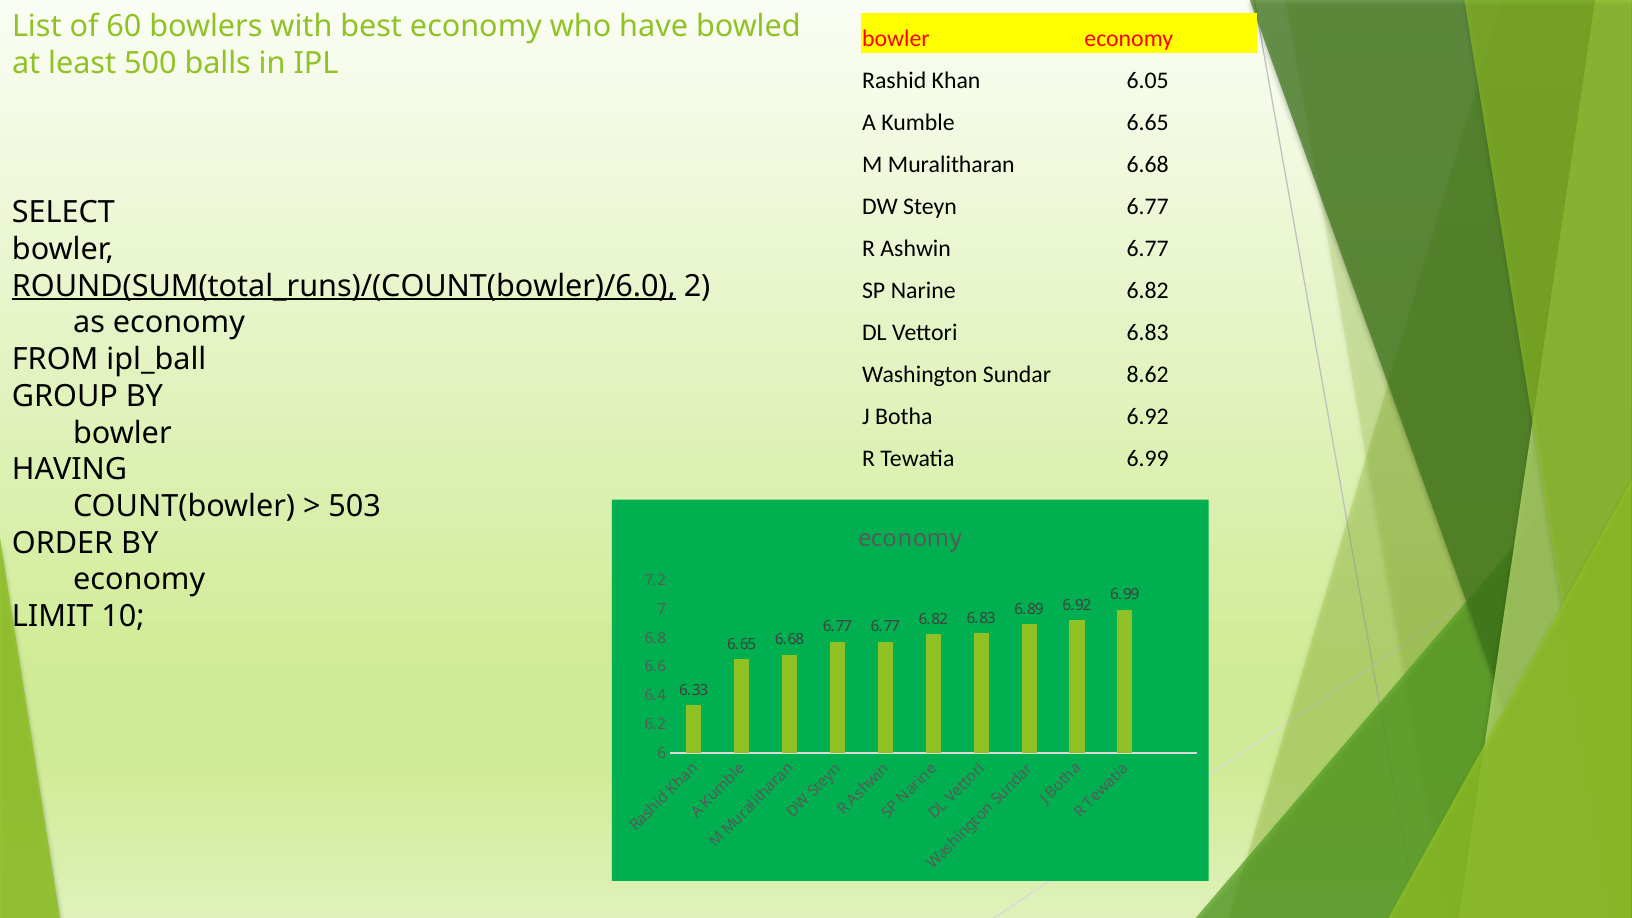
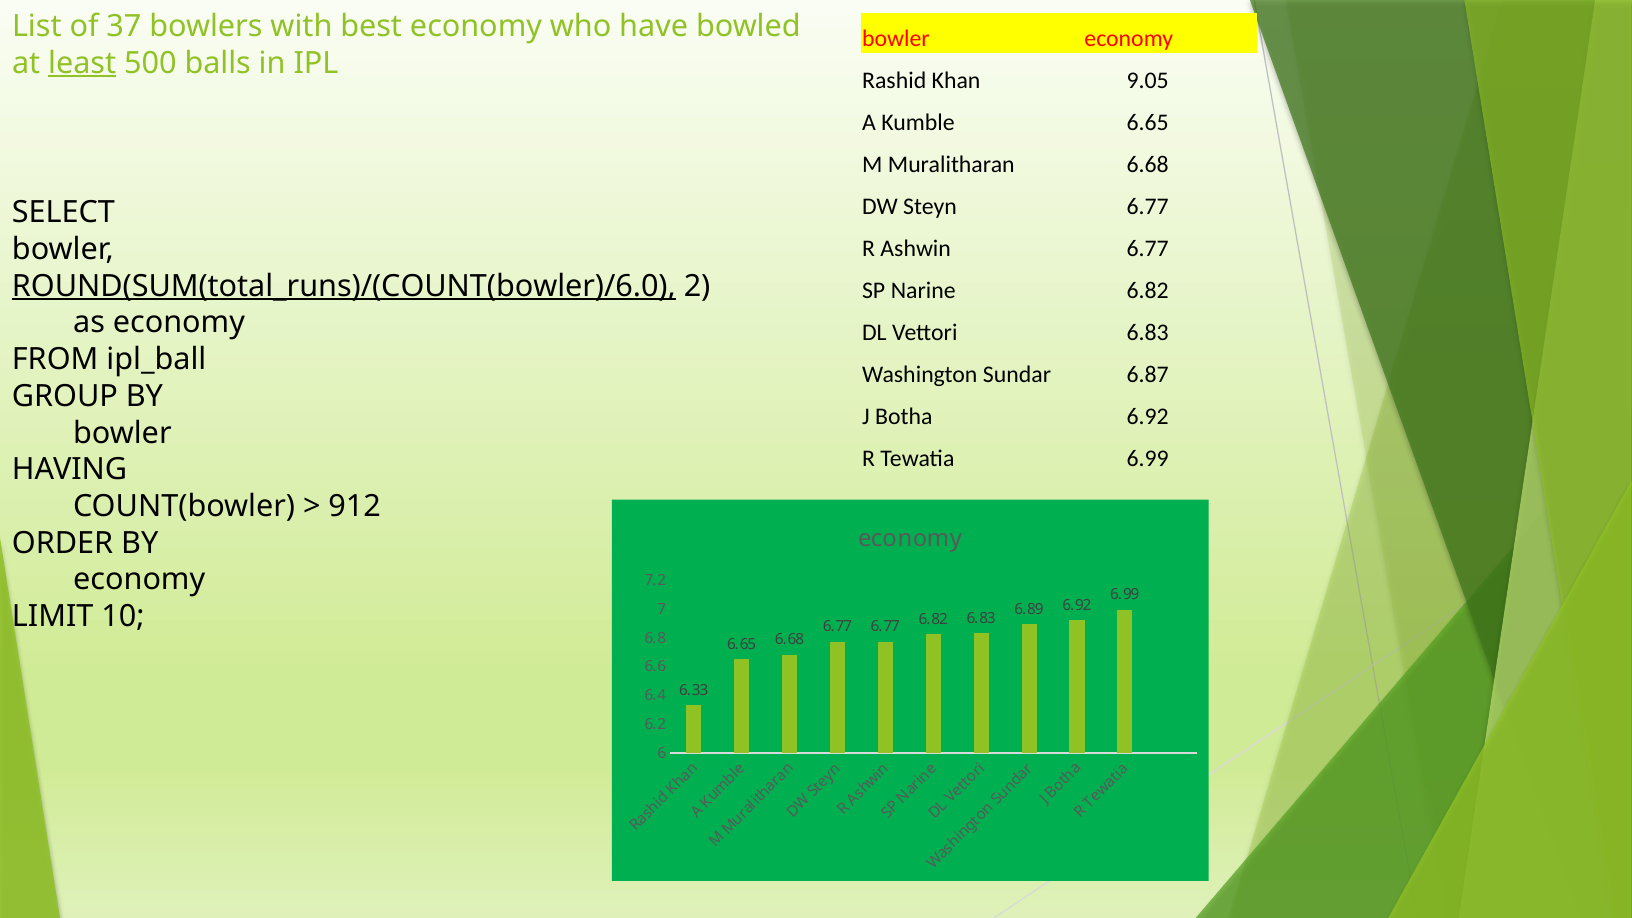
60: 60 -> 37
least underline: none -> present
6.05: 6.05 -> 9.05
8.62: 8.62 -> 6.87
503: 503 -> 912
